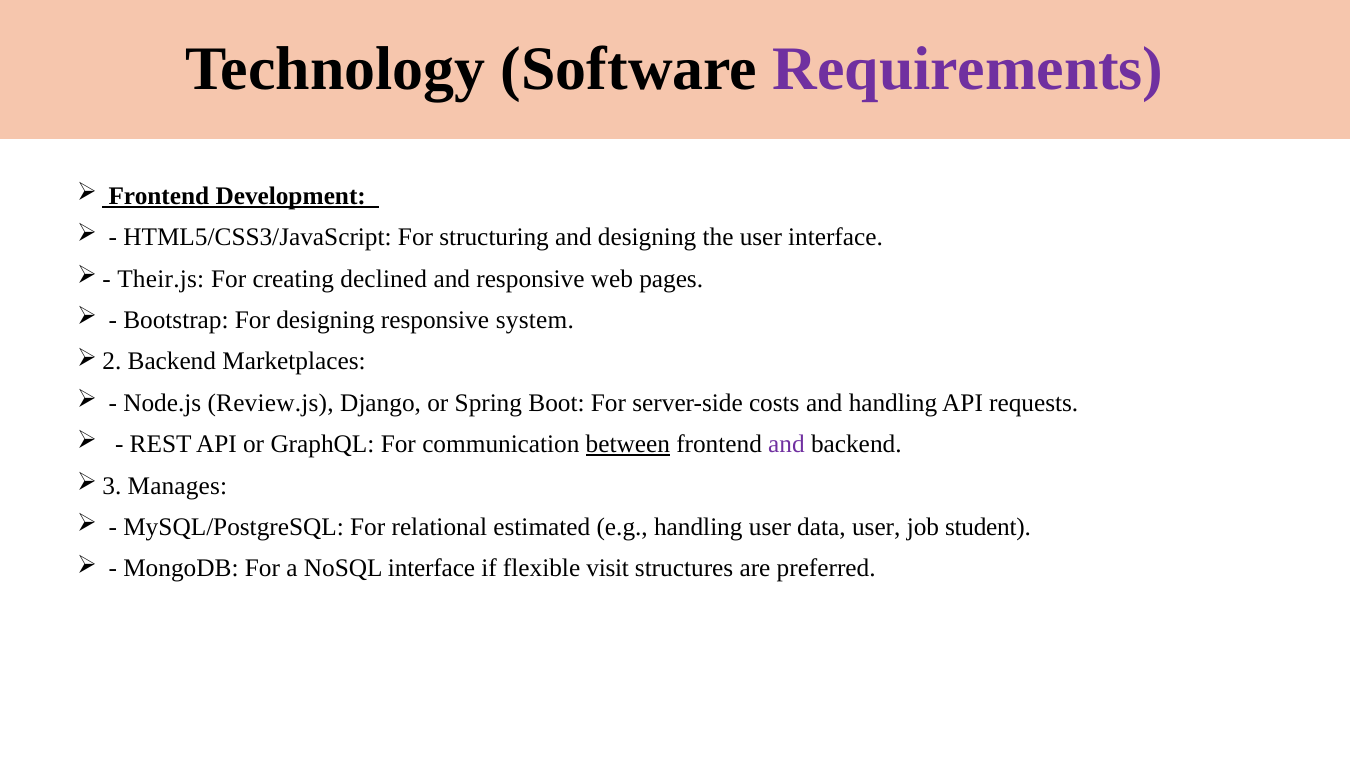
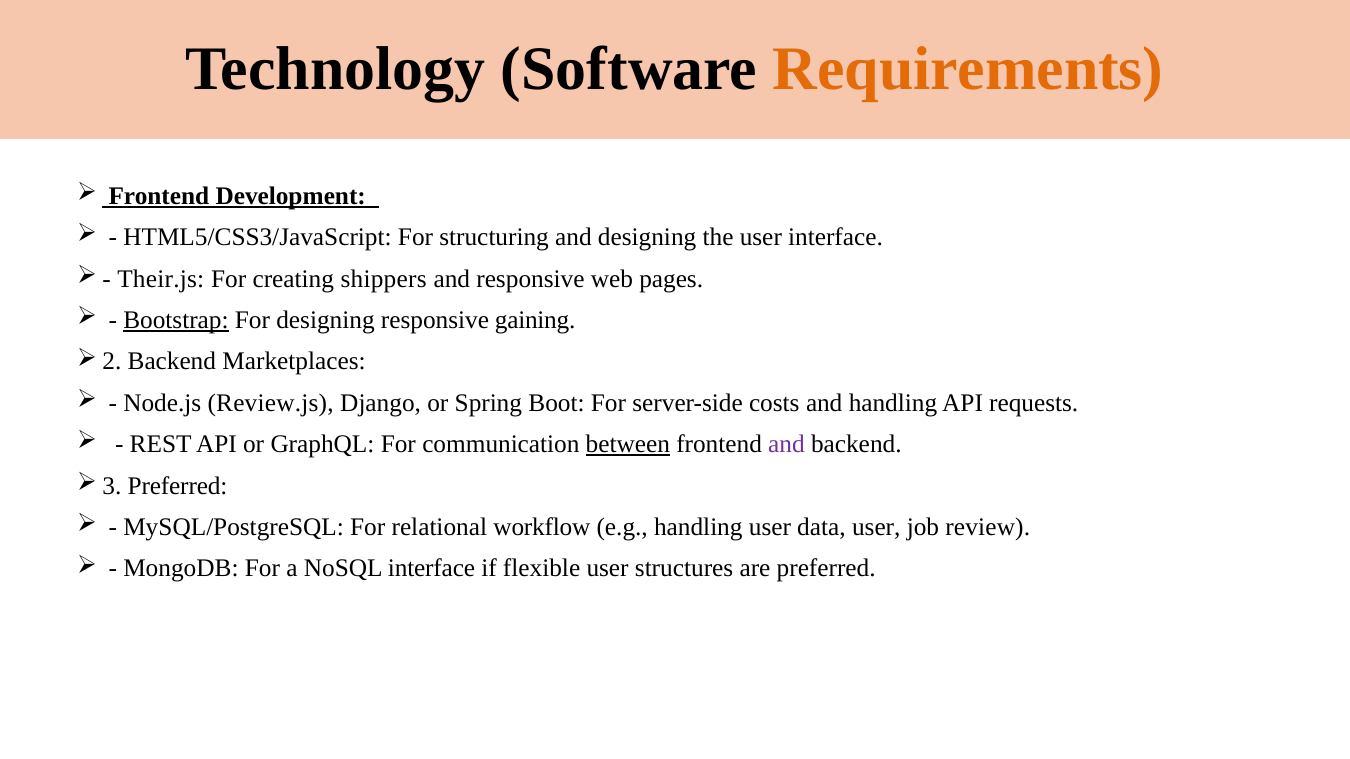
Requirements colour: purple -> orange
declined: declined -> shippers
Bootstrap underline: none -> present
system: system -> gaining
Manages at (177, 486): Manages -> Preferred
estimated: estimated -> workflow
student: student -> review
flexible visit: visit -> user
